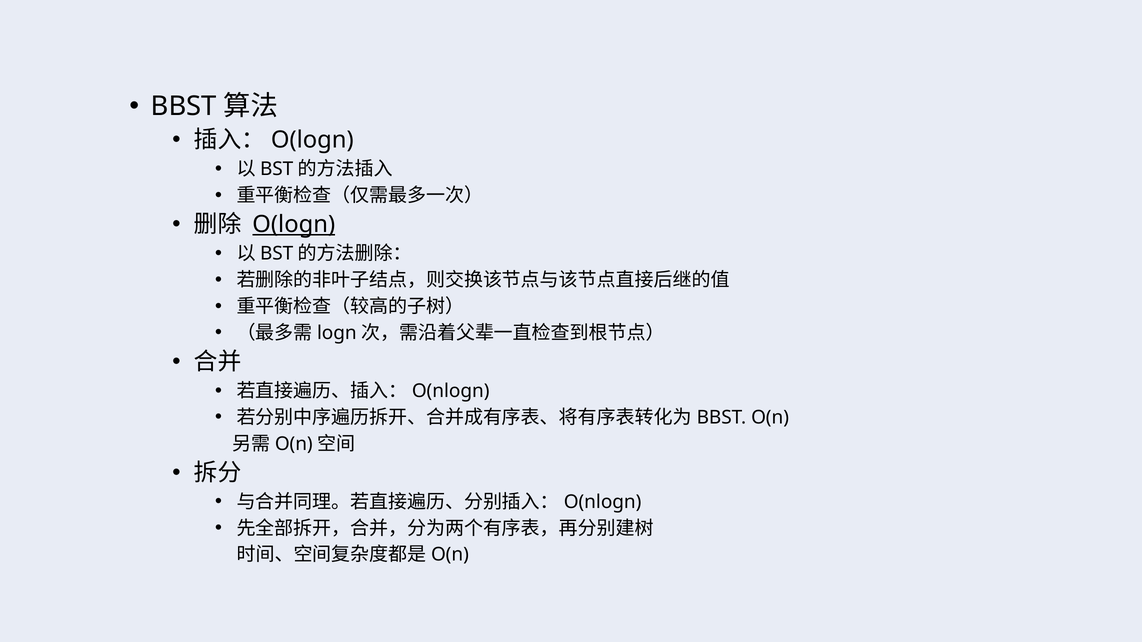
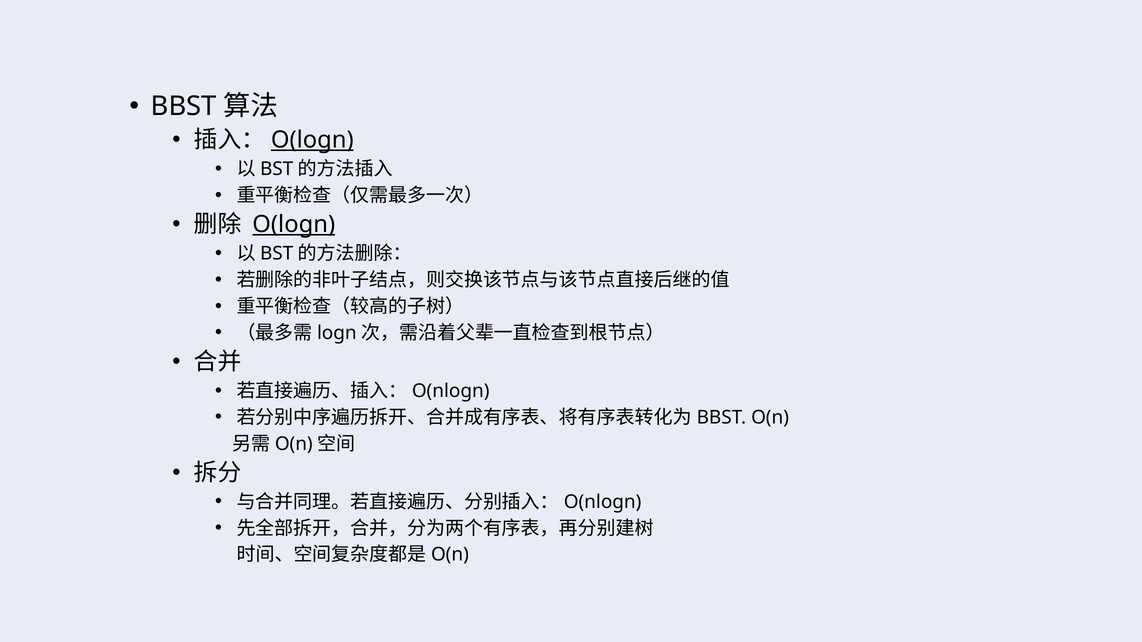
O(logn at (312, 140) underline: none -> present
